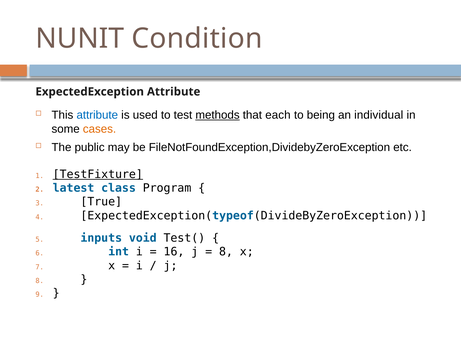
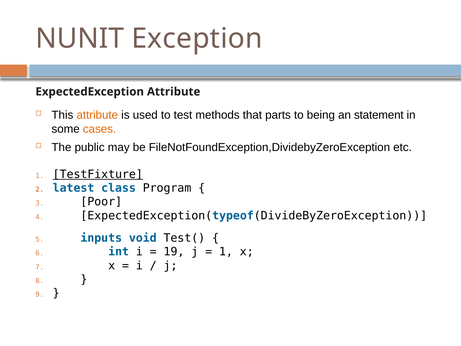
Condition: Condition -> Exception
attribute at (97, 115) colour: blue -> orange
methods underline: present -> none
each: each -> parts
individual: individual -> statement
True: True -> Poor
16: 16 -> 19
8 at (226, 252): 8 -> 1
